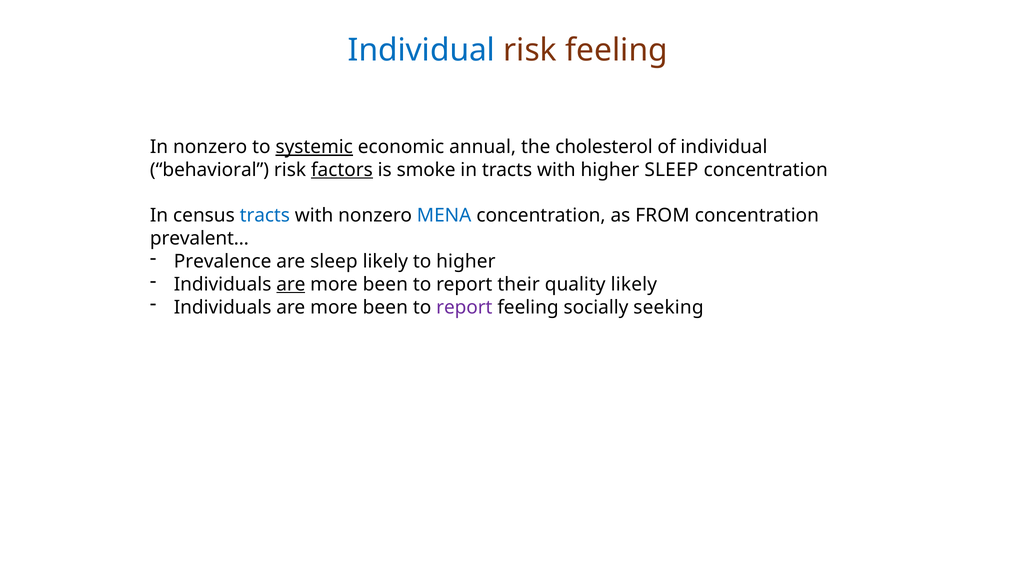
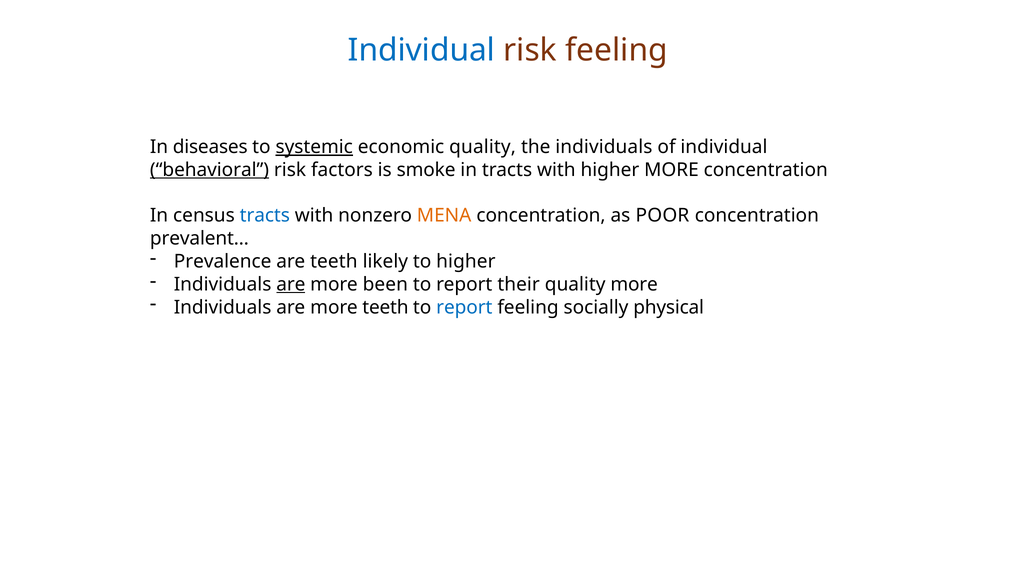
In nonzero: nonzero -> diseases
economic annual: annual -> quality
the cholesterol: cholesterol -> individuals
behavioral underline: none -> present
factors underline: present -> none
higher SLEEP: SLEEP -> MORE
MENA colour: blue -> orange
FROM: FROM -> POOR
are sleep: sleep -> teeth
quality likely: likely -> more
been at (385, 307): been -> teeth
report at (464, 307) colour: purple -> blue
seeking: seeking -> physical
